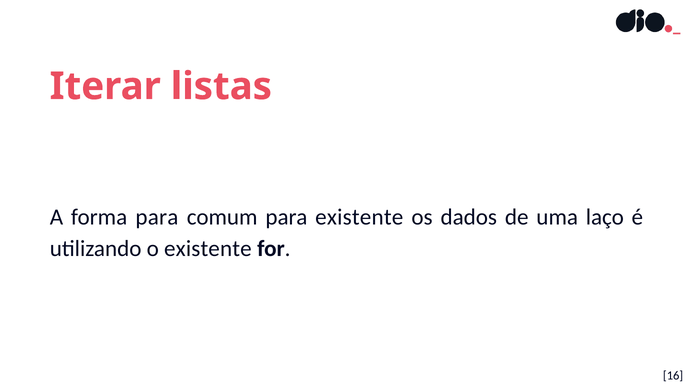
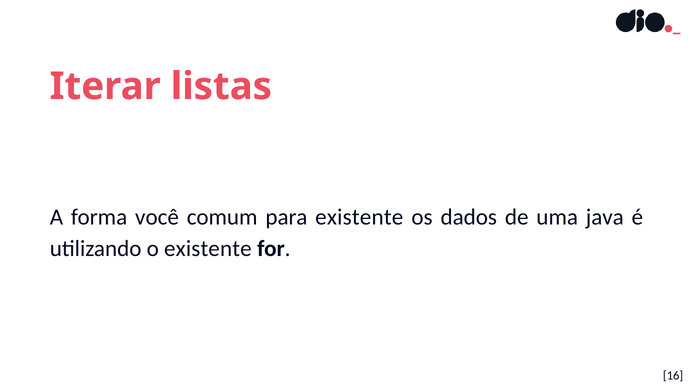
forma para: para -> você
laço: laço -> java
